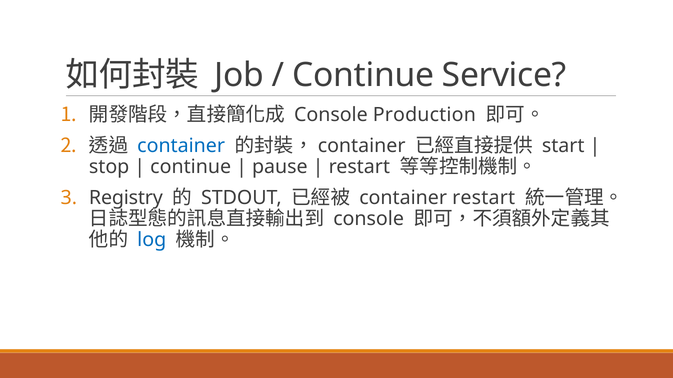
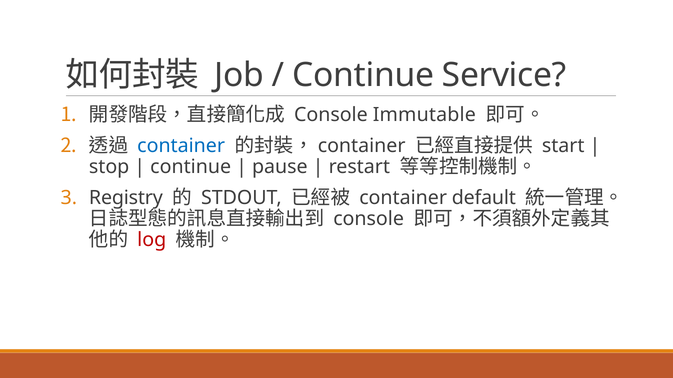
Production: Production -> Immutable
container restart: restart -> default
log colour: blue -> red
